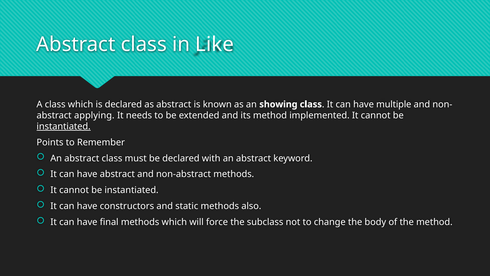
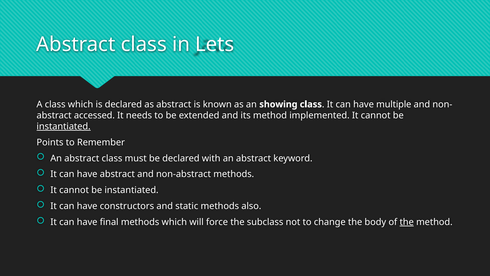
Like: Like -> Lets
applying: applying -> accessed
the at (407, 222) underline: none -> present
